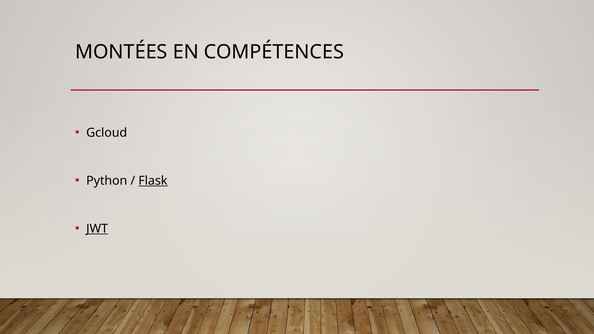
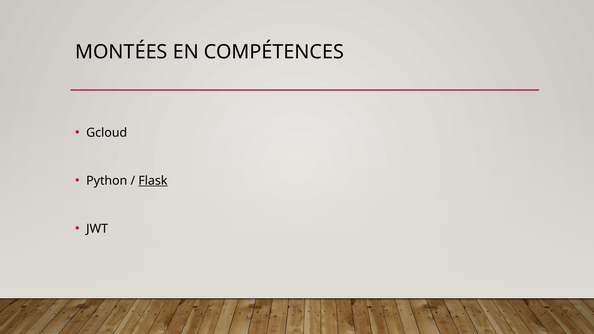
JWT underline: present -> none
